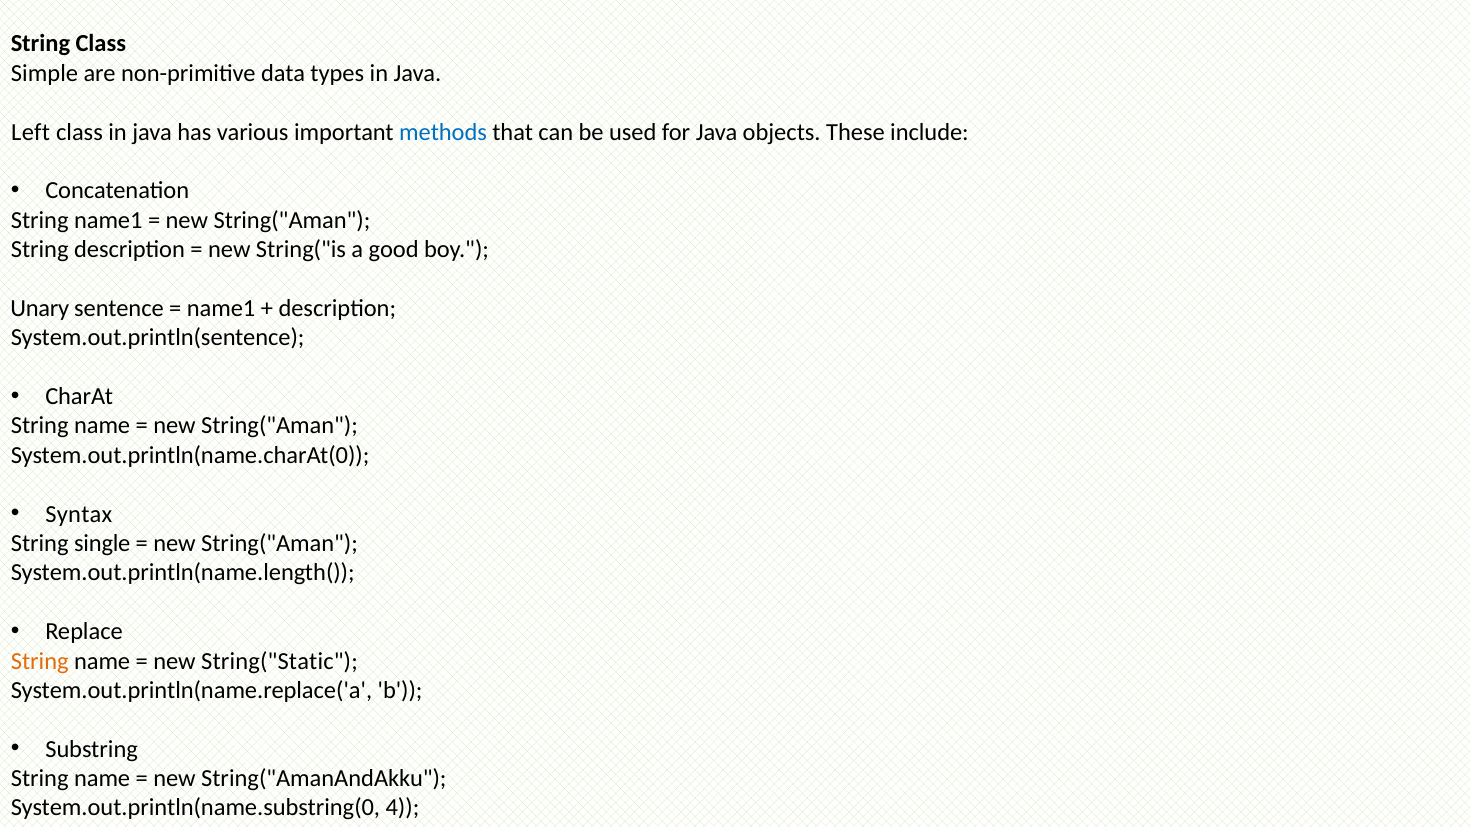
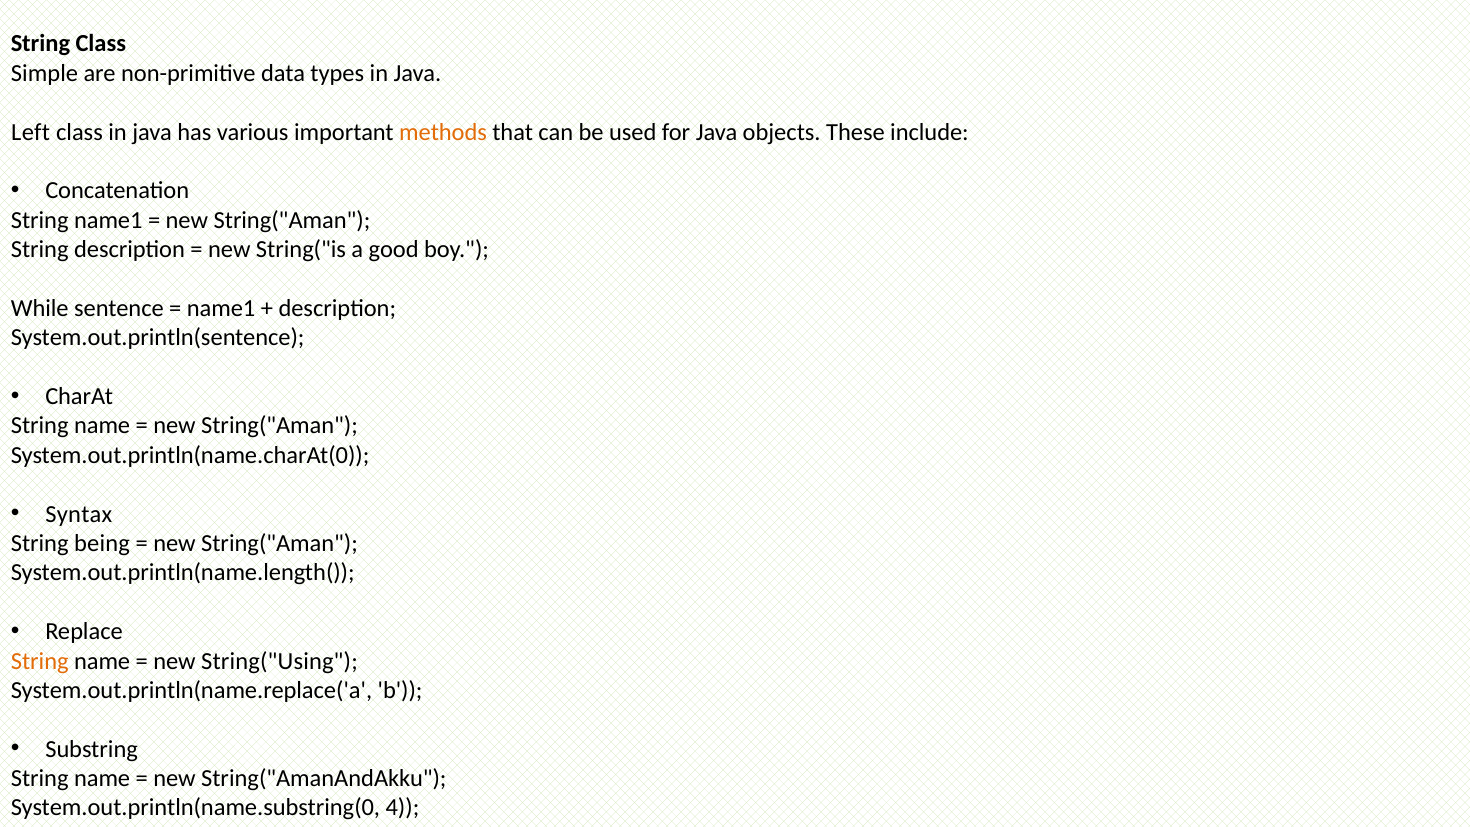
methods colour: blue -> orange
Unary: Unary -> While
single: single -> being
String("Static: String("Static -> String("Using
